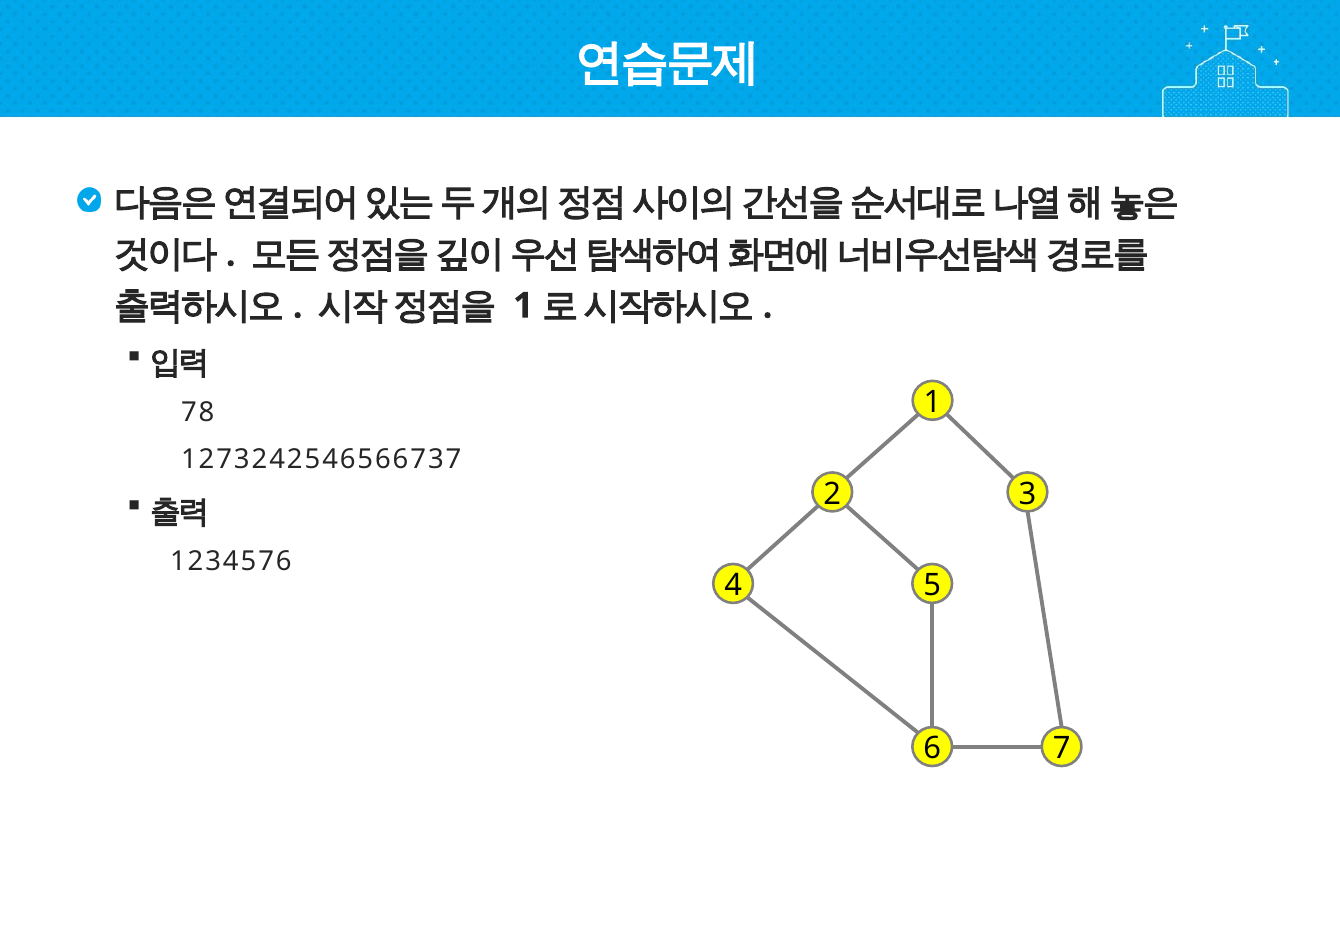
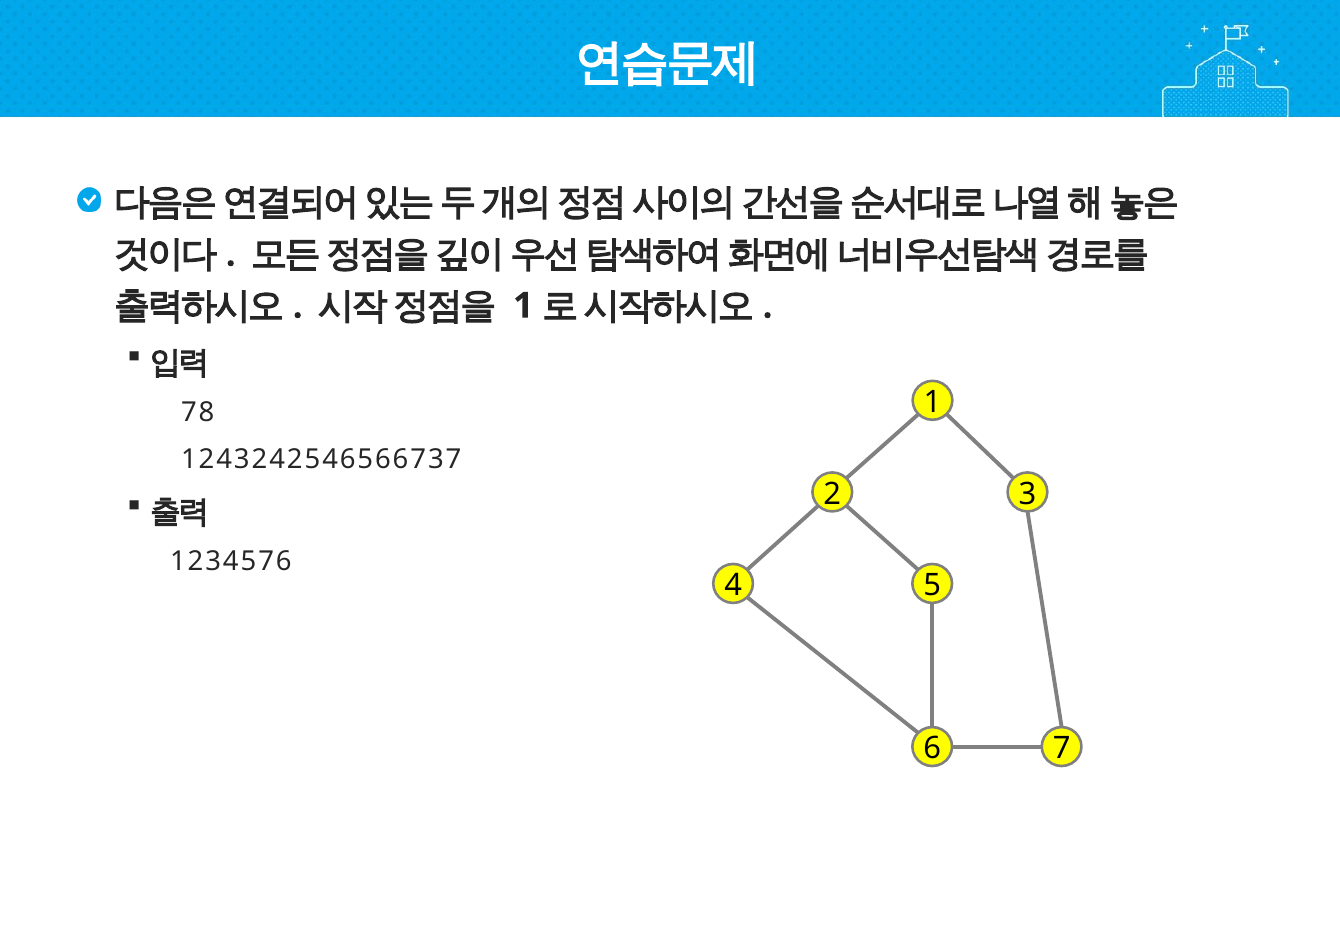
1 2 7: 7 -> 4
